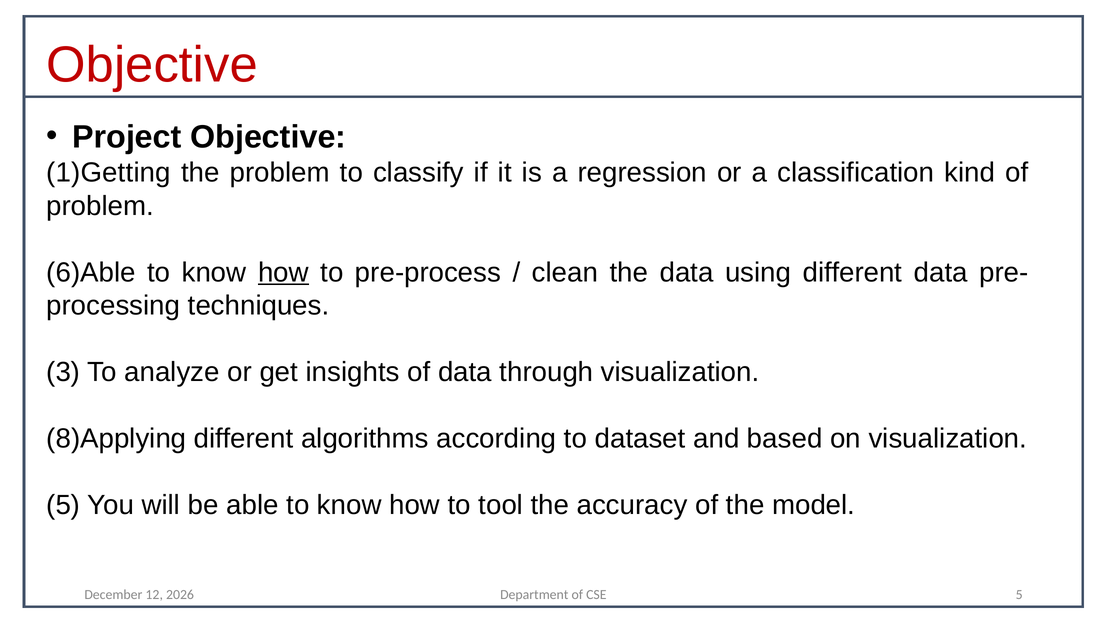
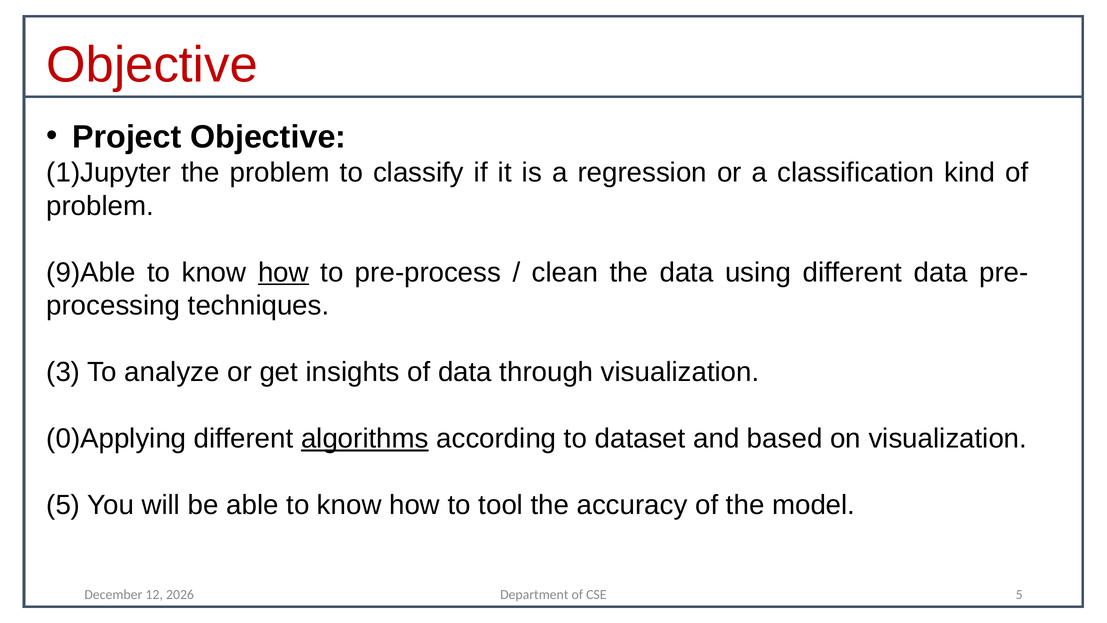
1)Getting: 1)Getting -> 1)Jupyter
6)Able: 6)Able -> 9)Able
8)Applying: 8)Applying -> 0)Applying
algorithms underline: none -> present
